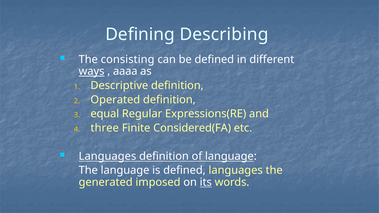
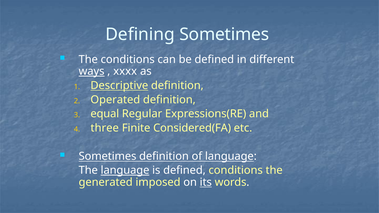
Defining Describing: Describing -> Sometimes
The consisting: consisting -> conditions
aaaa: aaaa -> xxxx
Descriptive underline: none -> present
Languages at (107, 156): Languages -> Sometimes
language at (125, 170) underline: none -> present
defined languages: languages -> conditions
